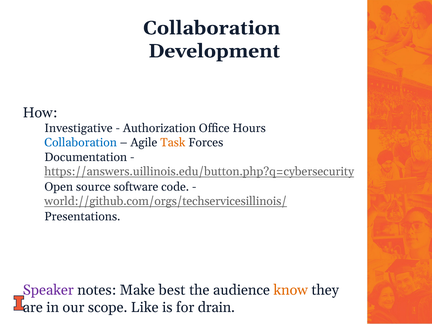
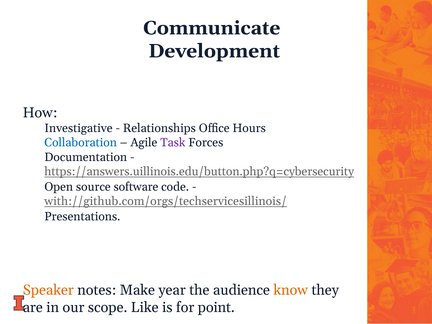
Collaboration at (212, 28): Collaboration -> Communicate
Authorization: Authorization -> Relationships
Task colour: orange -> purple
world://github.com/orgs/techservicesillinois/: world://github.com/orgs/techservicesillinois/ -> with://github.com/orgs/techservicesillinois/
Speaker colour: purple -> orange
best: best -> year
drain: drain -> point
